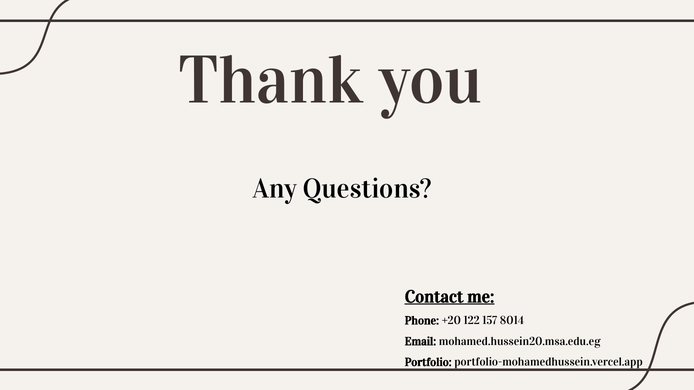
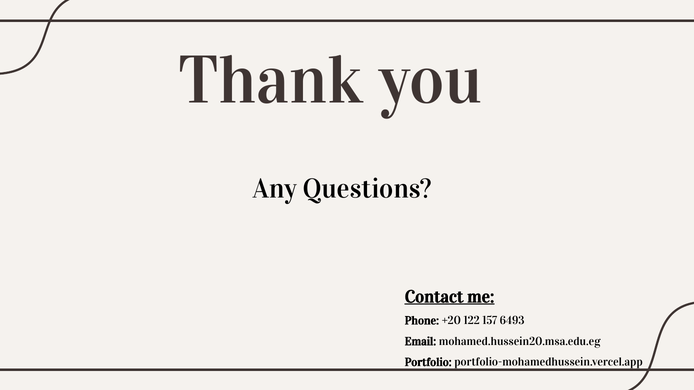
8014: 8014 -> 6493
